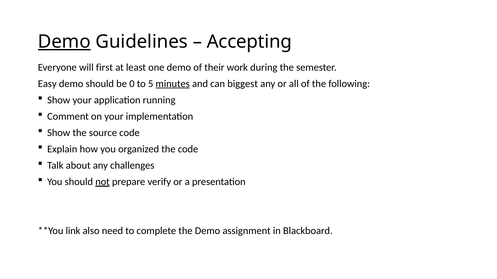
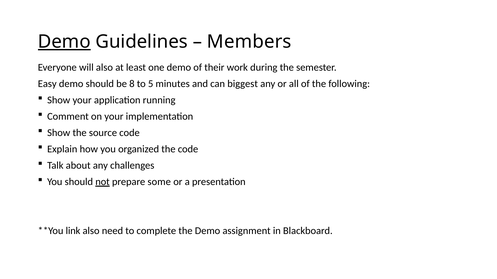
Accepting: Accepting -> Members
will first: first -> also
0: 0 -> 8
minutes underline: present -> none
verify: verify -> some
